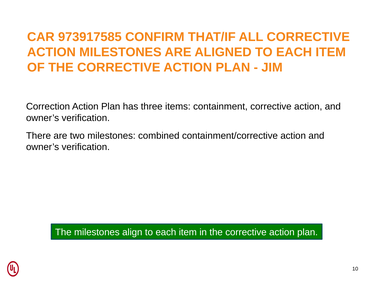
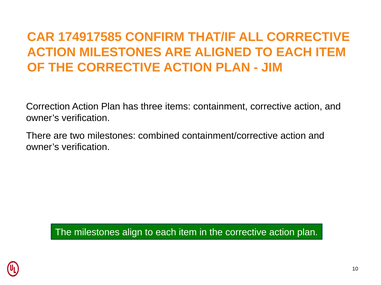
973917585: 973917585 -> 174917585
